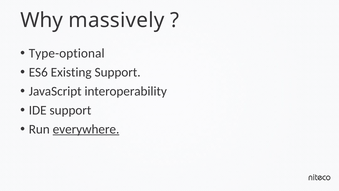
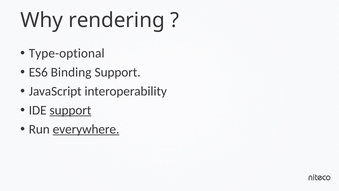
massively: massively -> rendering
Existing: Existing -> Binding
support at (70, 110) underline: none -> present
